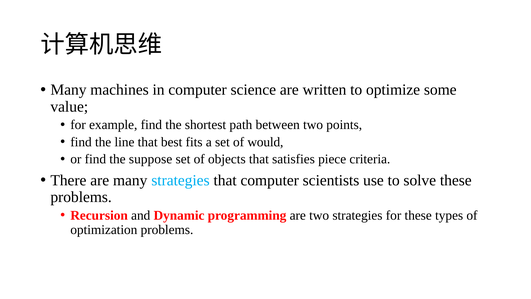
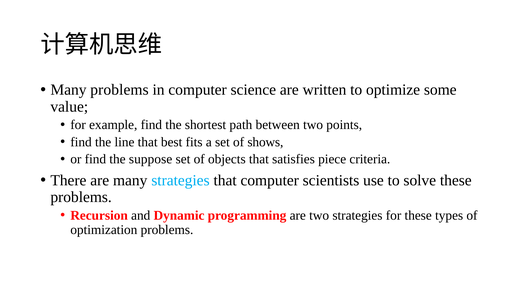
Many machines: machines -> problems
would: would -> shows
